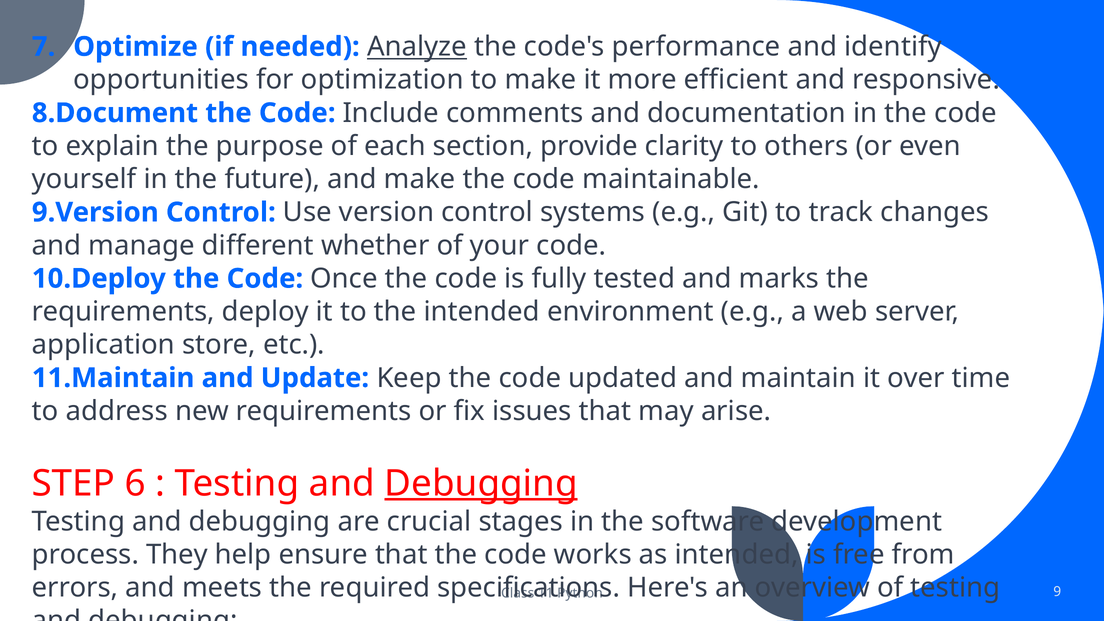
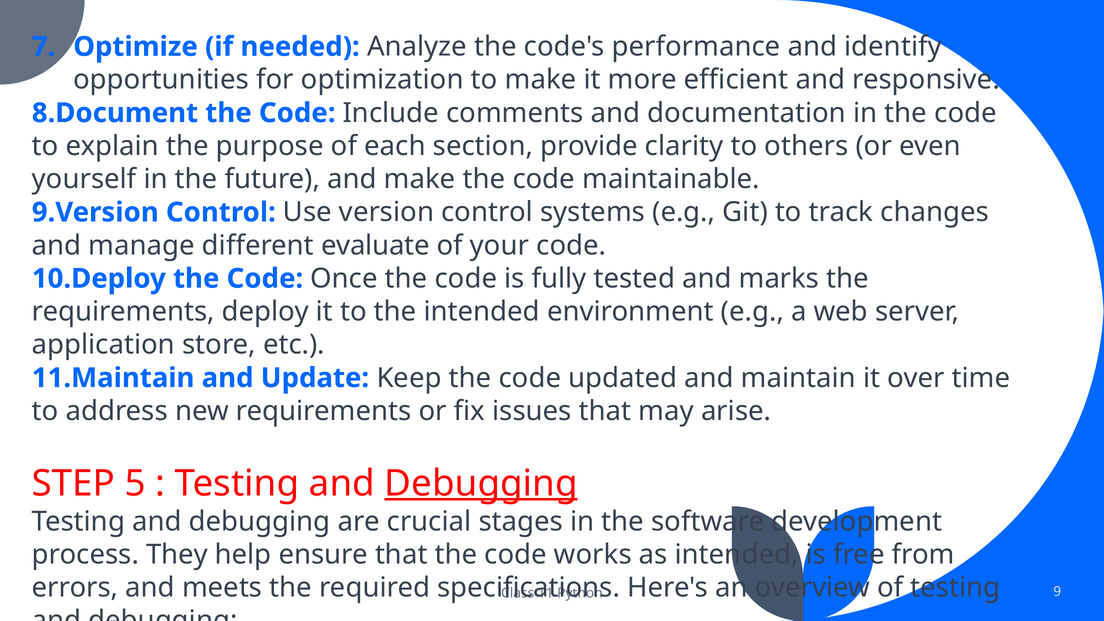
Analyze underline: present -> none
whether: whether -> evaluate
6: 6 -> 5
